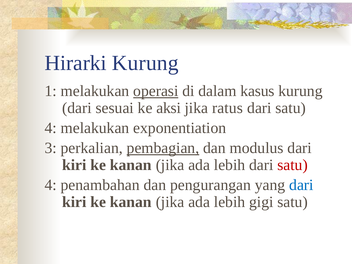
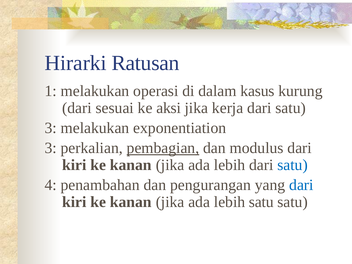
Hirarki Kurung: Kurung -> Ratusan
operasi underline: present -> none
ratus: ratus -> kerja
4 at (51, 128): 4 -> 3
satu at (293, 165) colour: red -> blue
lebih gigi: gigi -> satu
